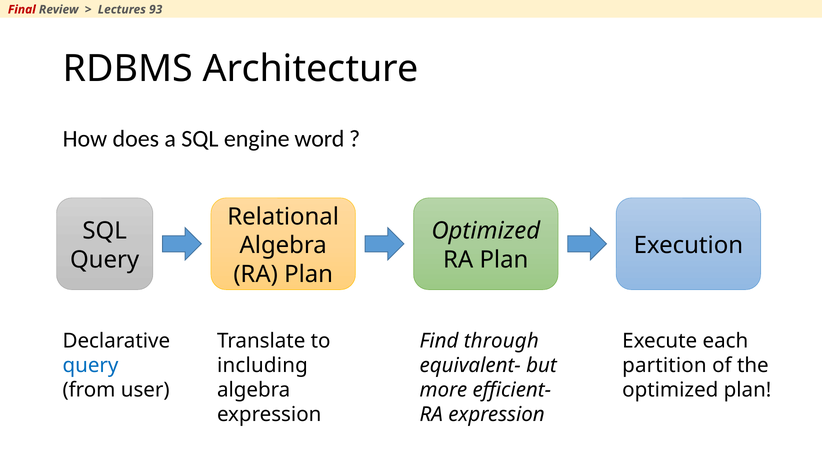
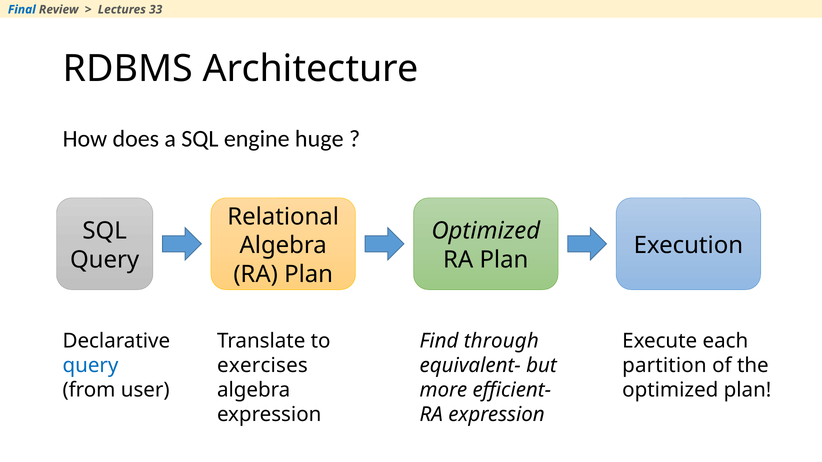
Final colour: red -> blue
93: 93 -> 33
word: word -> huge
including: including -> exercises
